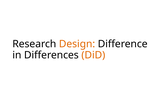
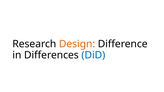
DiD colour: orange -> blue
